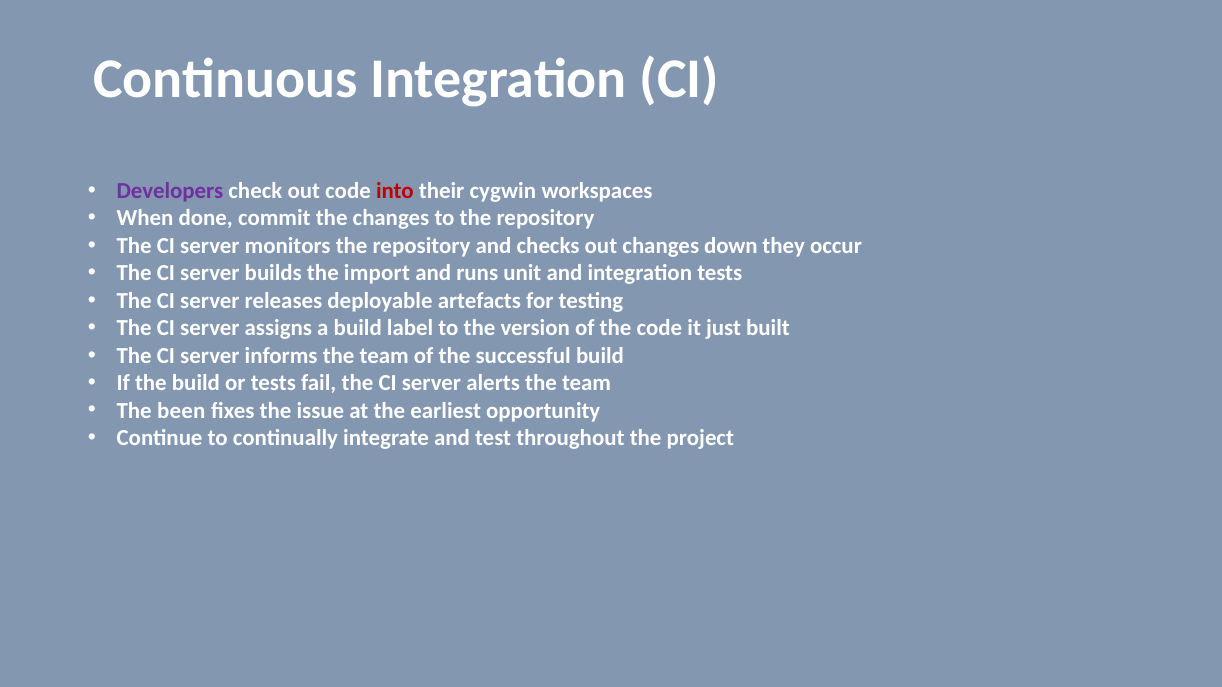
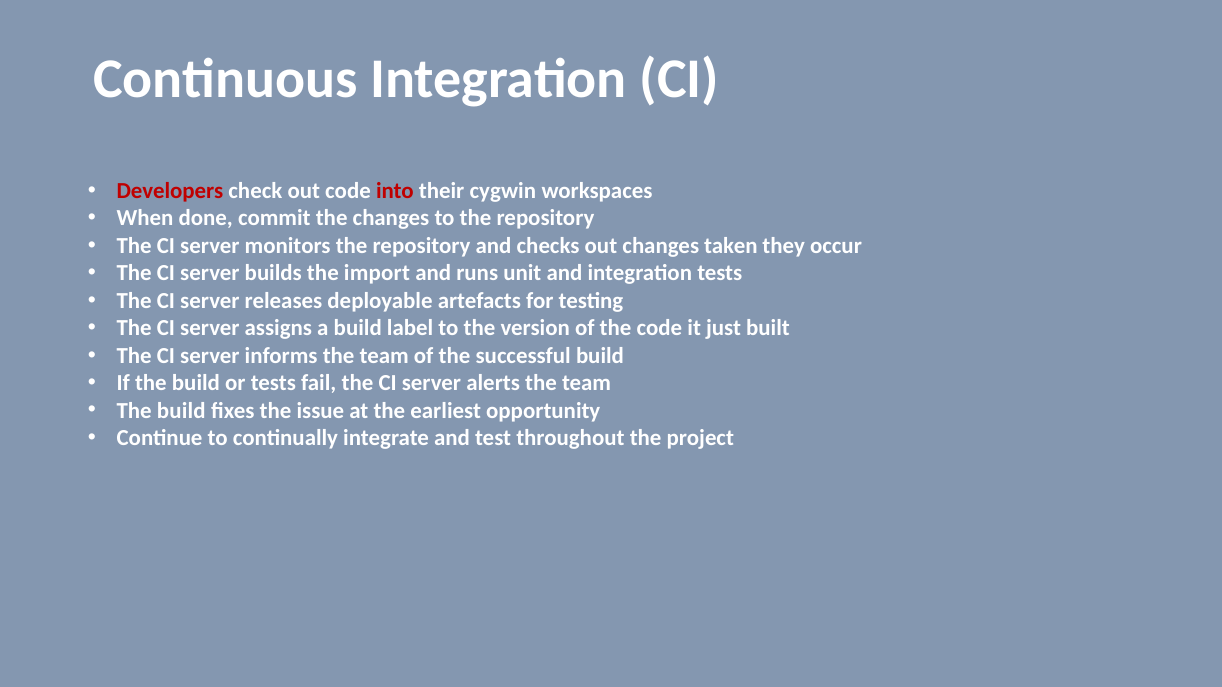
Developers colour: purple -> red
down: down -> taken
been at (181, 411): been -> build
